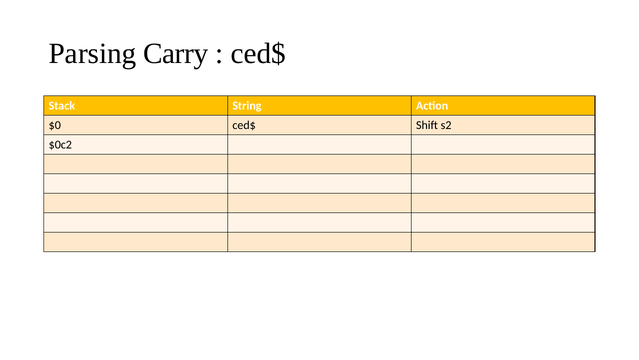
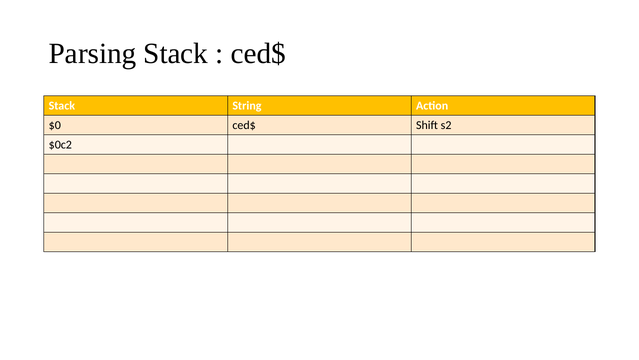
Parsing Carry: Carry -> Stack
